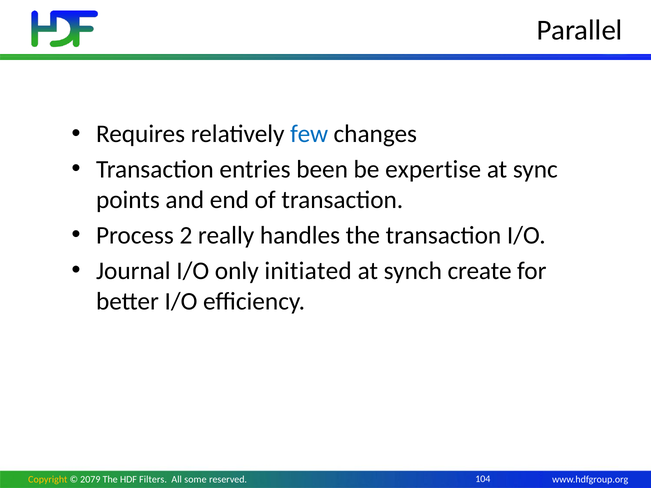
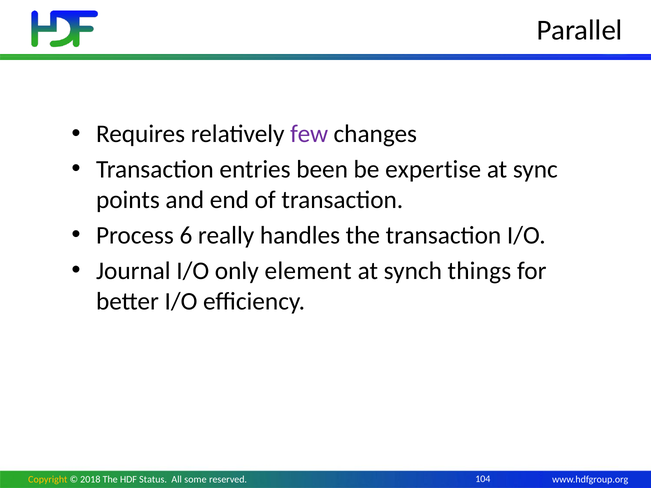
few colour: blue -> purple
2: 2 -> 6
initiated: initiated -> element
create: create -> things
2079: 2079 -> 2018
Filters: Filters -> Status
